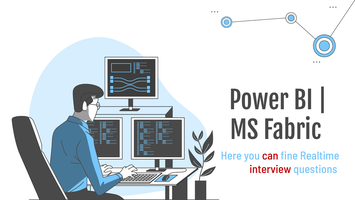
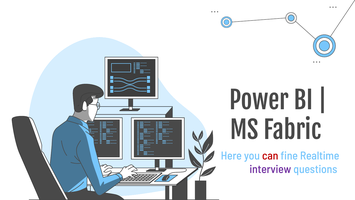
interview colour: red -> purple
